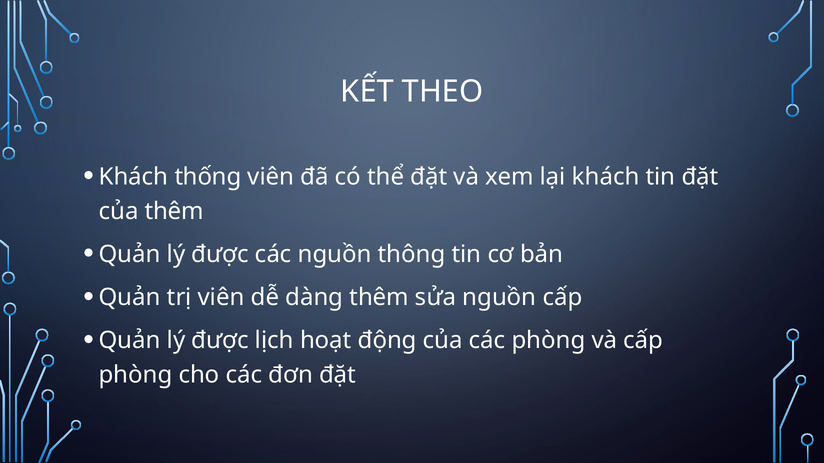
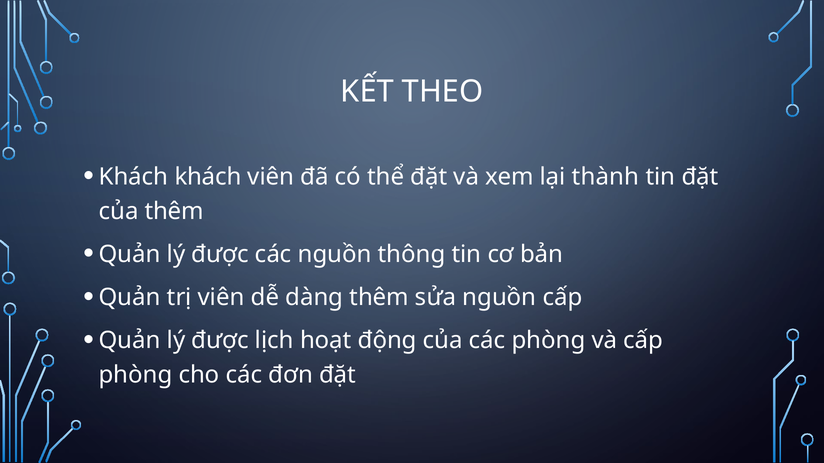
Khách thống: thống -> khách
lại khách: khách -> thành
